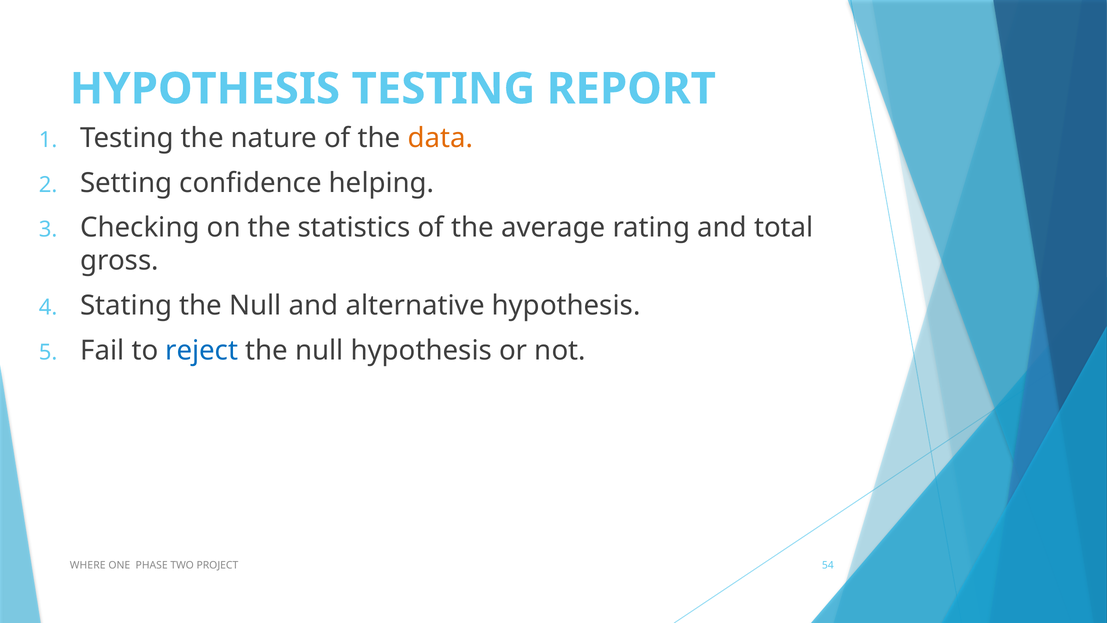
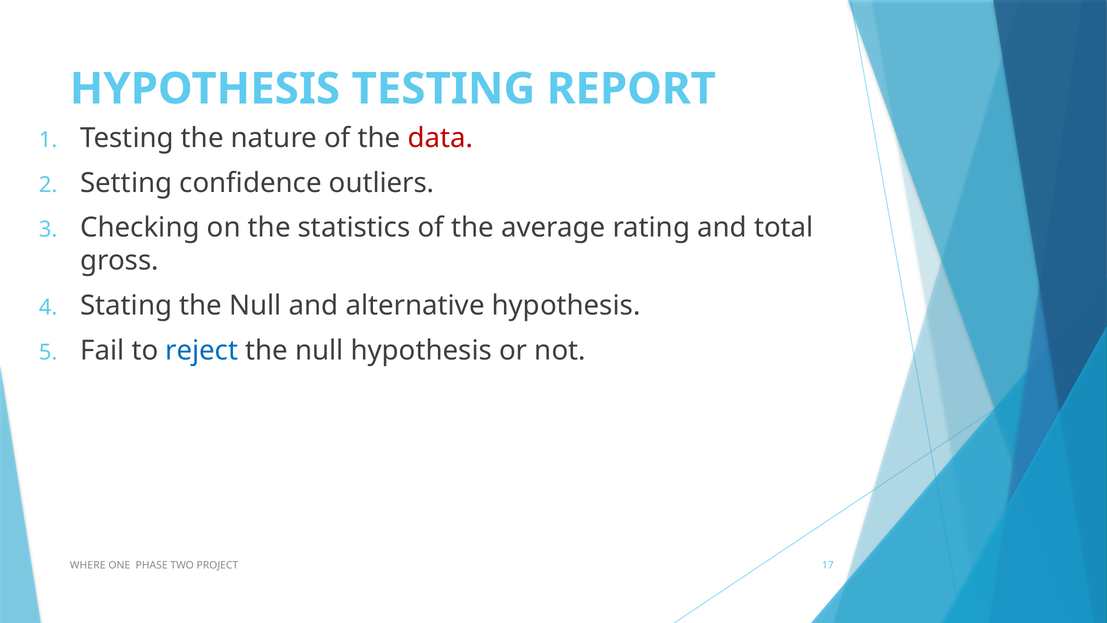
data colour: orange -> red
helping: helping -> outliers
54: 54 -> 17
